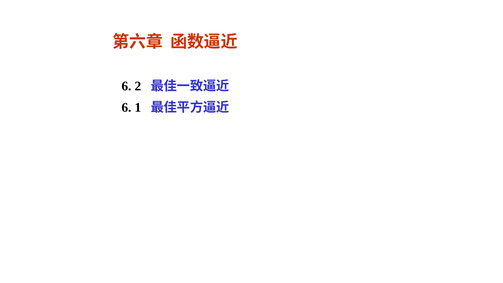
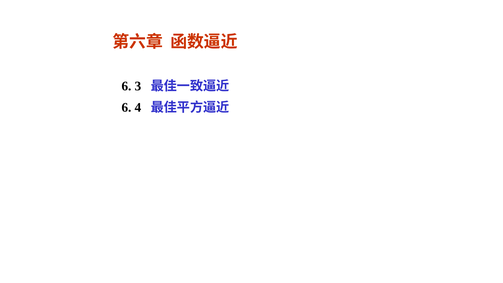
2: 2 -> 3
1: 1 -> 4
